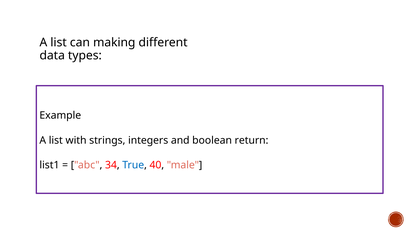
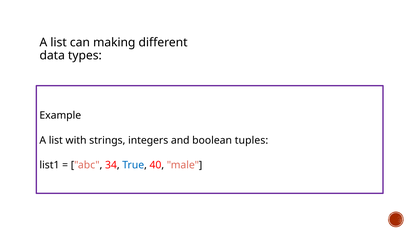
return: return -> tuples
